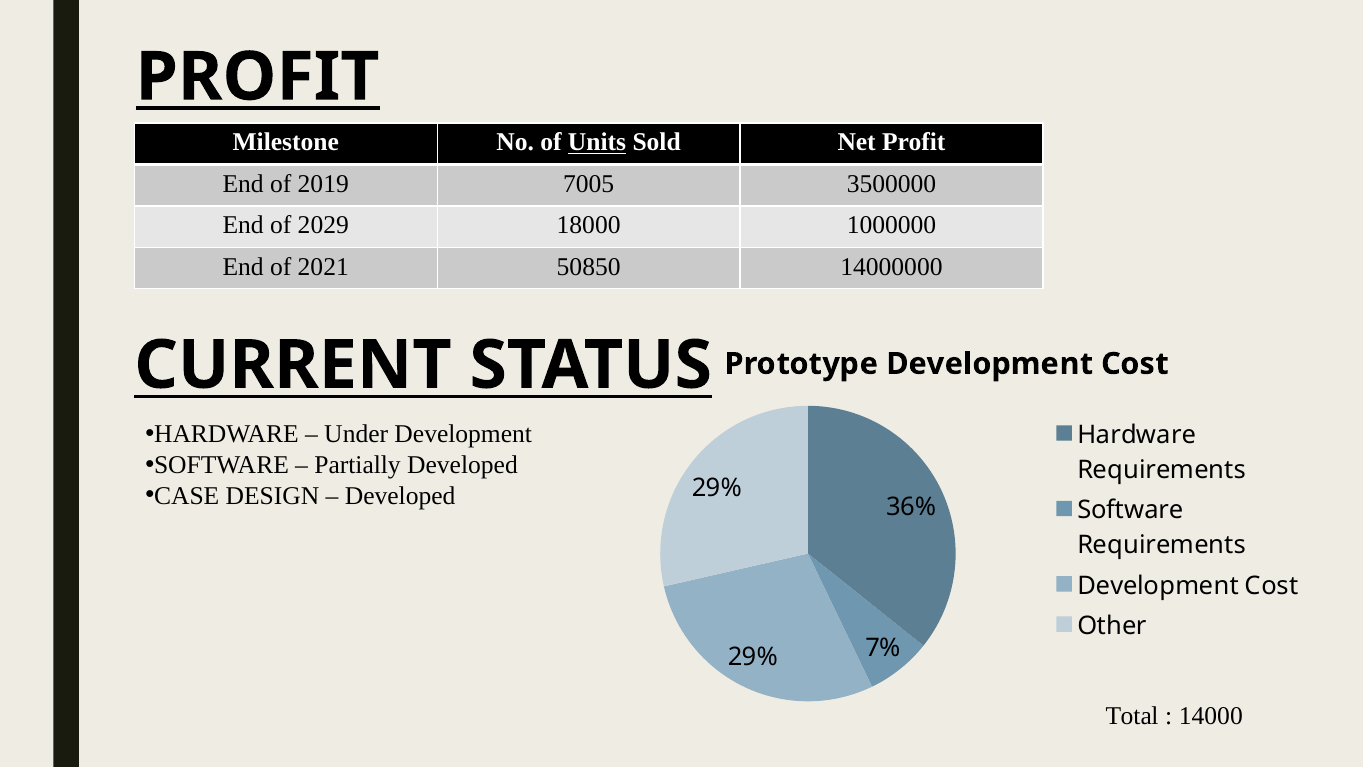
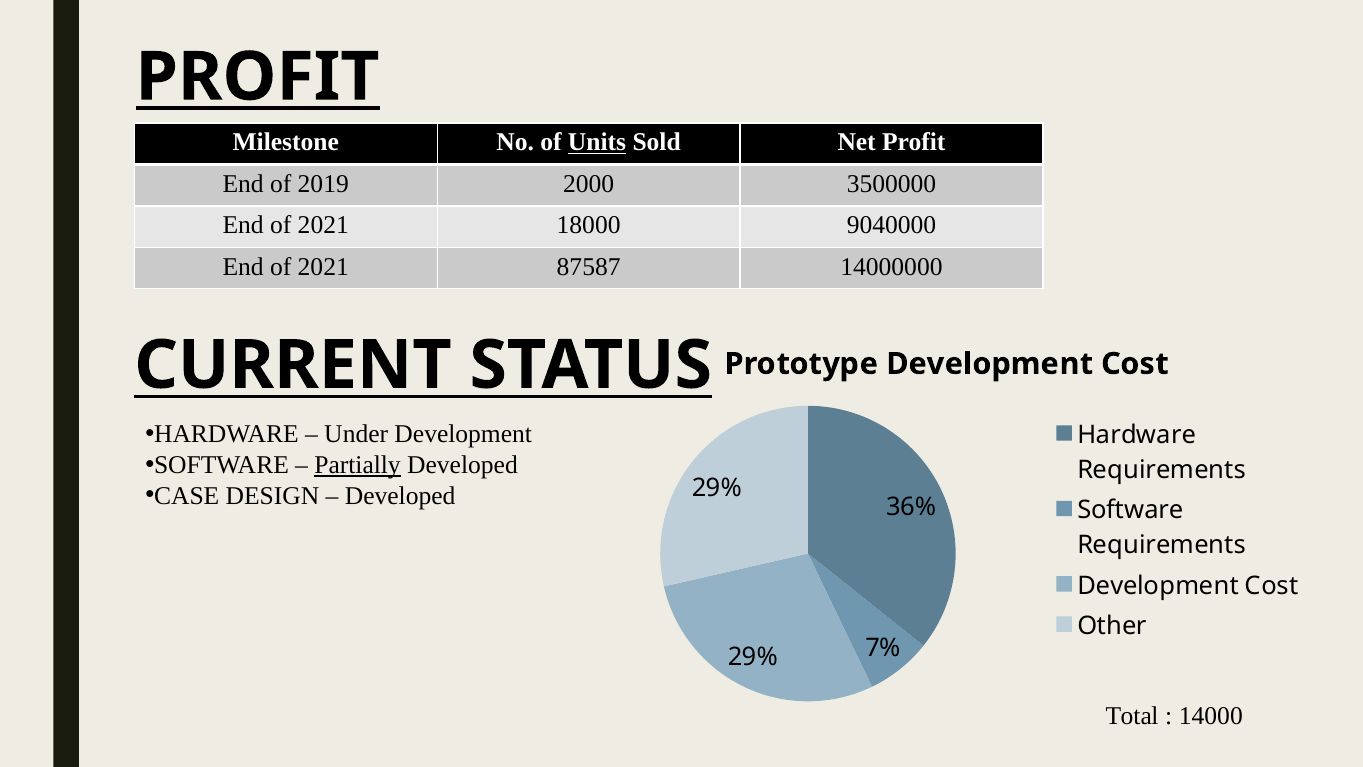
7005: 7005 -> 2000
2029 at (323, 225): 2029 -> 2021
1000000: 1000000 -> 9040000
50850: 50850 -> 87587
Partially underline: none -> present
